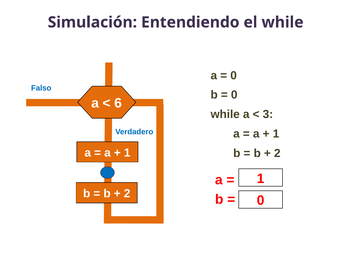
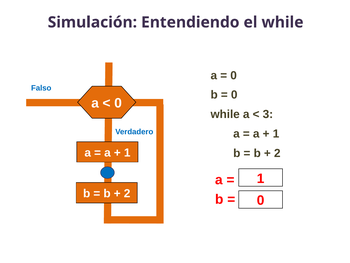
6 at (118, 103): 6 -> 0
